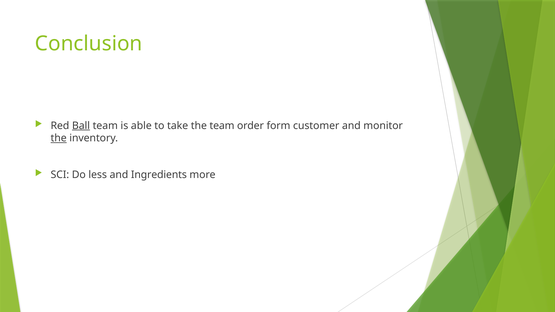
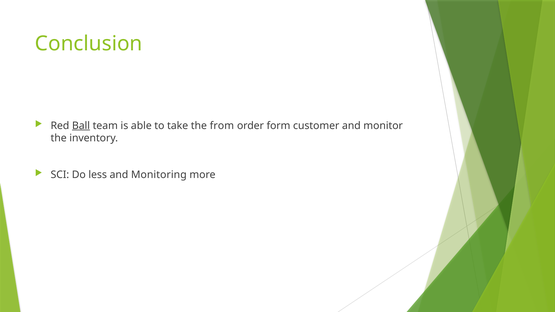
the team: team -> from
the at (59, 138) underline: present -> none
Ingredients: Ingredients -> Monitoring
